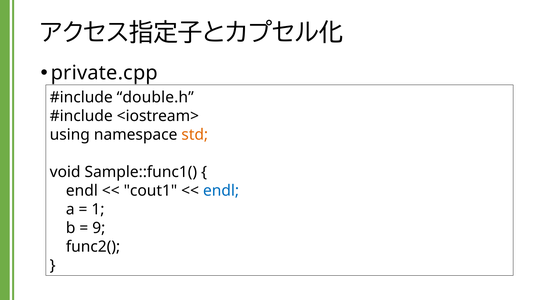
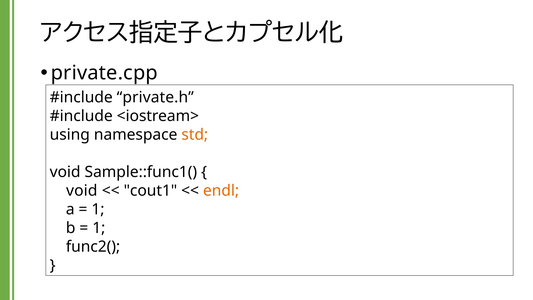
double.h: double.h -> private.h
endl at (82, 191): endl -> void
endl at (221, 191) colour: blue -> orange
9 at (99, 228): 9 -> 1
